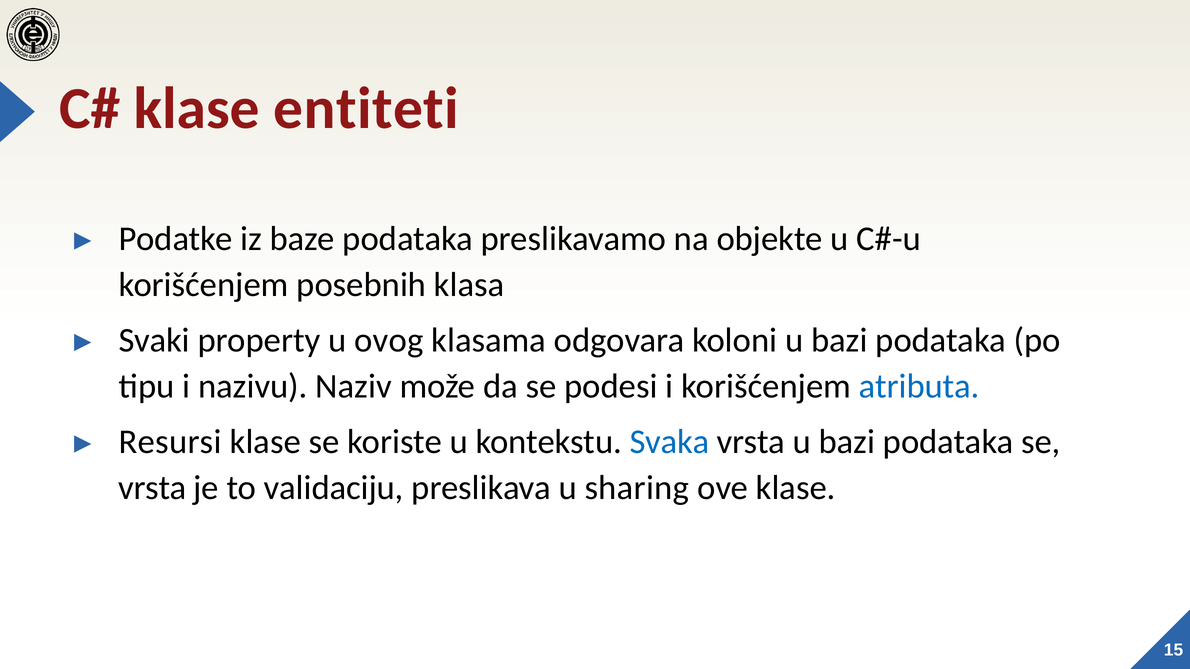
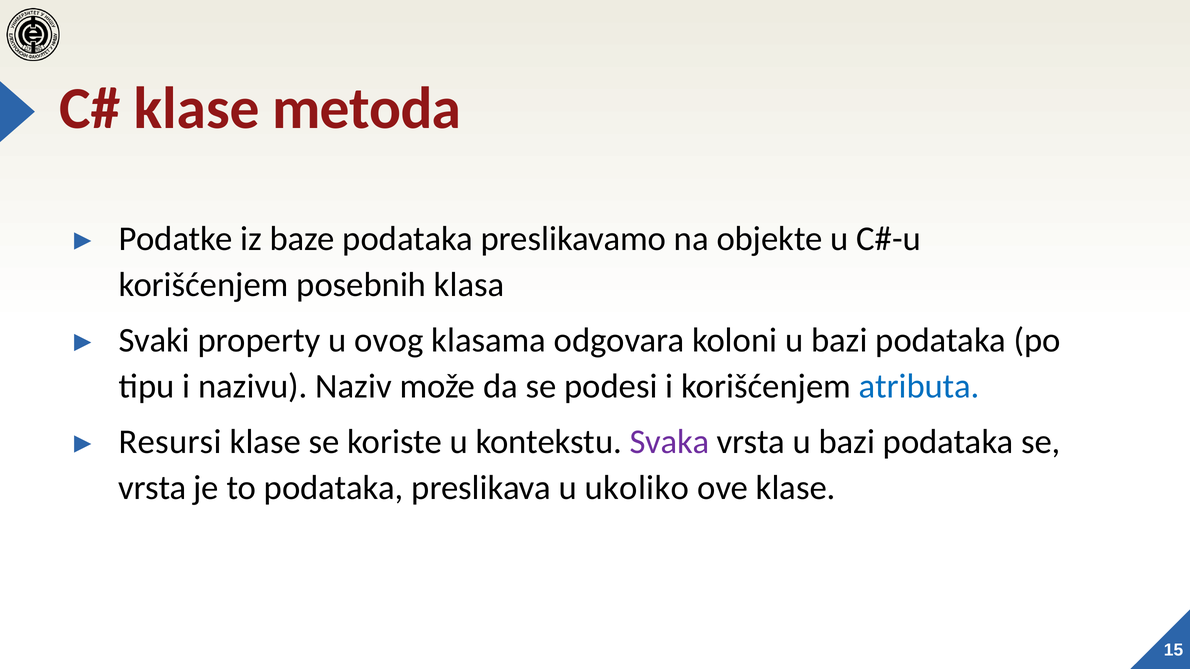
entiteti: entiteti -> metoda
Svaka colour: blue -> purple
to validaciju: validaciju -> podataka
sharing: sharing -> ukoliko
